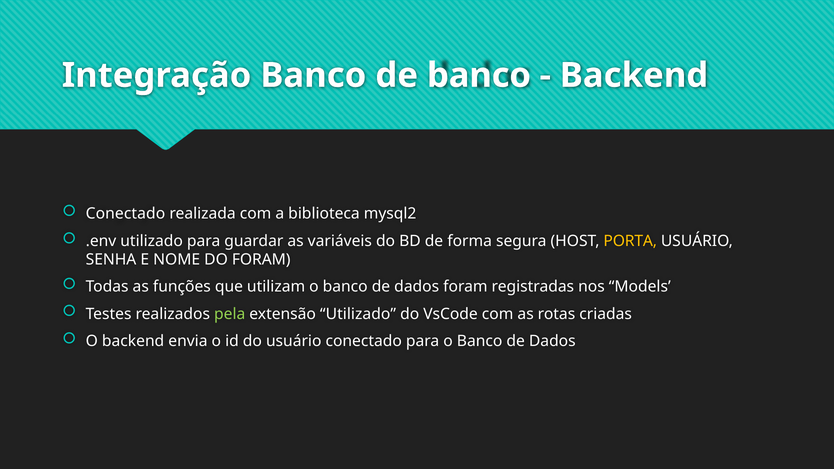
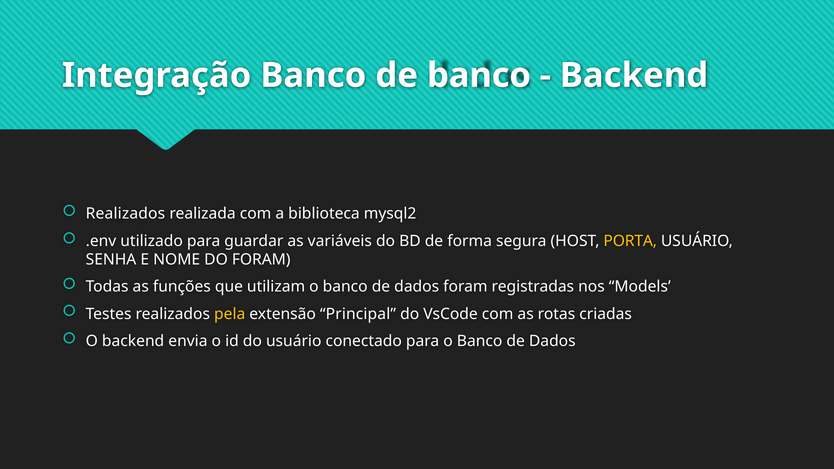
Conectado at (125, 214): Conectado -> Realizados
pela colour: light green -> yellow
extensão Utilizado: Utilizado -> Principal
